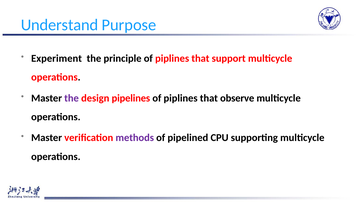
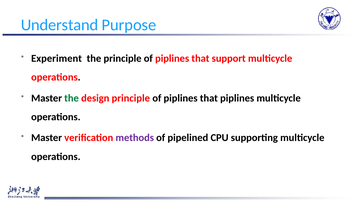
the at (72, 98) colour: purple -> green
design pipelines: pipelines -> principle
that observe: observe -> piplines
